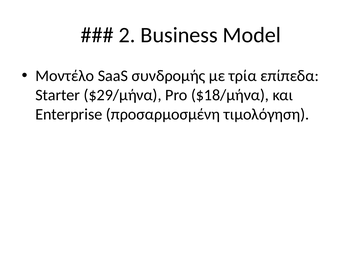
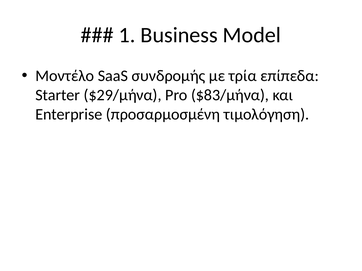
2: 2 -> 1
$18/μήνα: $18/μήνα -> $83/μήνα
